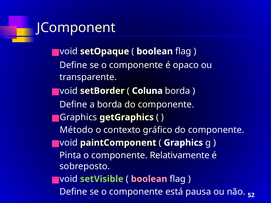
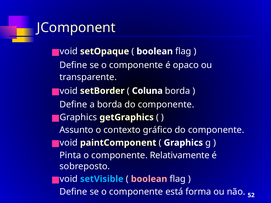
Método: Método -> Assunto
setVisible colour: light green -> light blue
pausa: pausa -> forma
